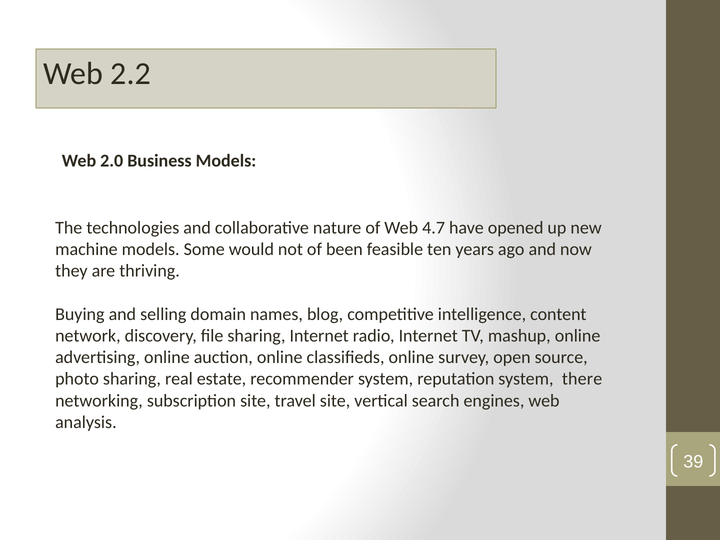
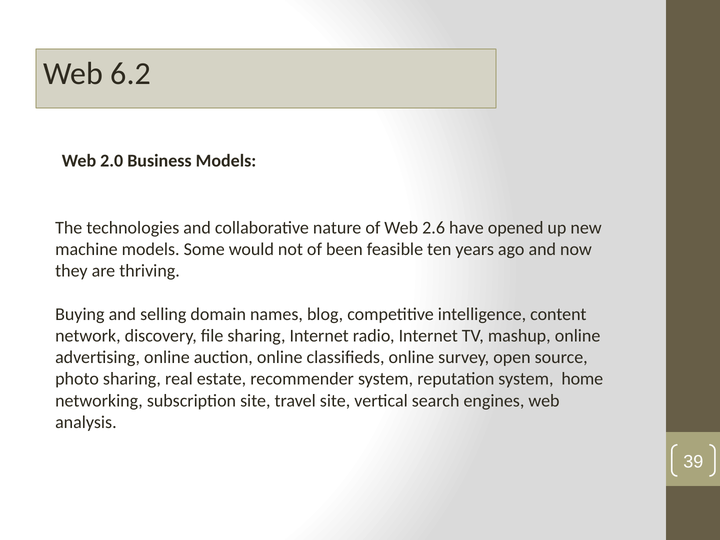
2.2: 2.2 -> 6.2
4.7: 4.7 -> 2.6
there: there -> home
